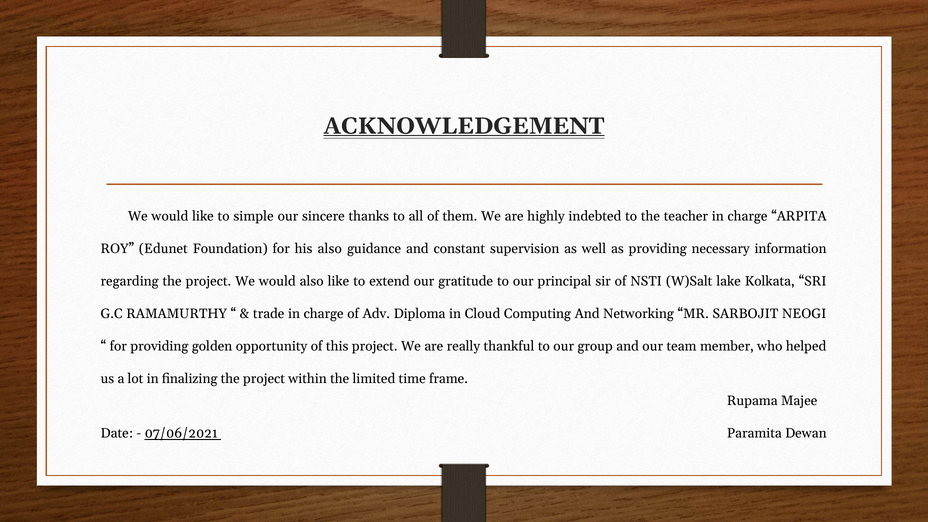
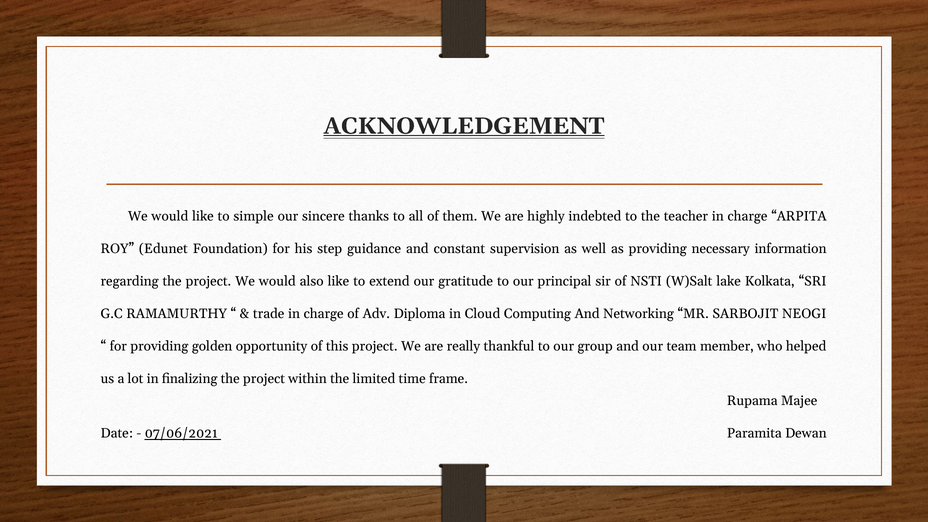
his also: also -> step
